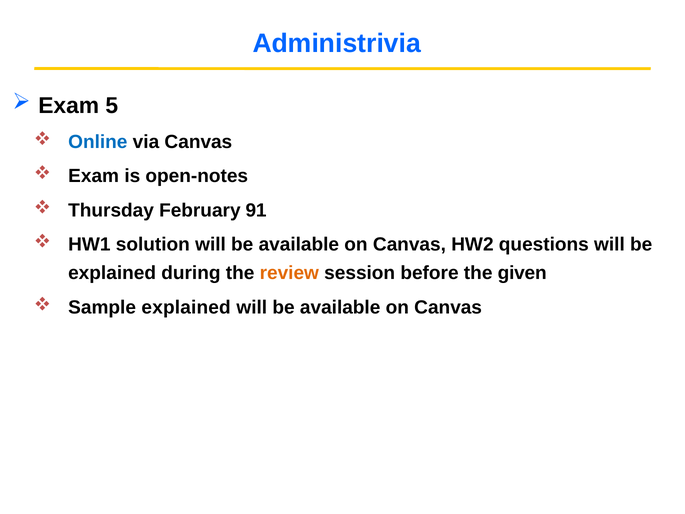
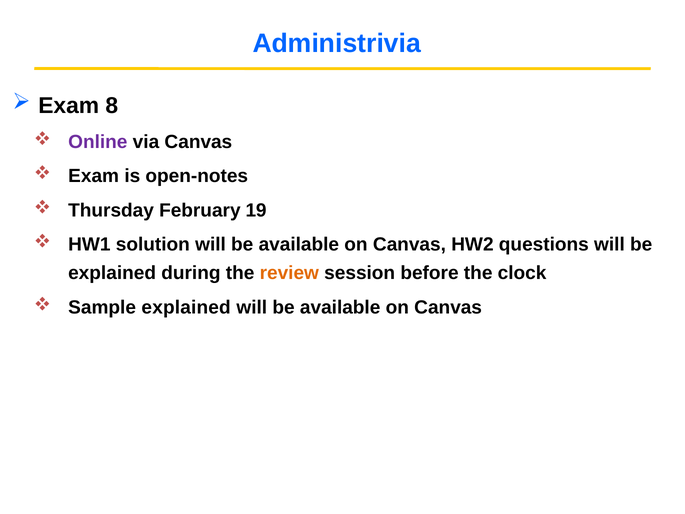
5: 5 -> 8
Online colour: blue -> purple
91: 91 -> 19
given: given -> clock
